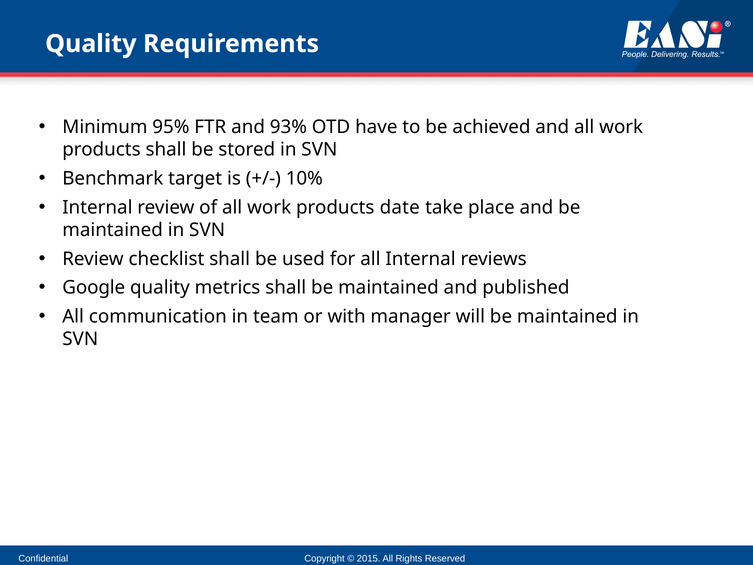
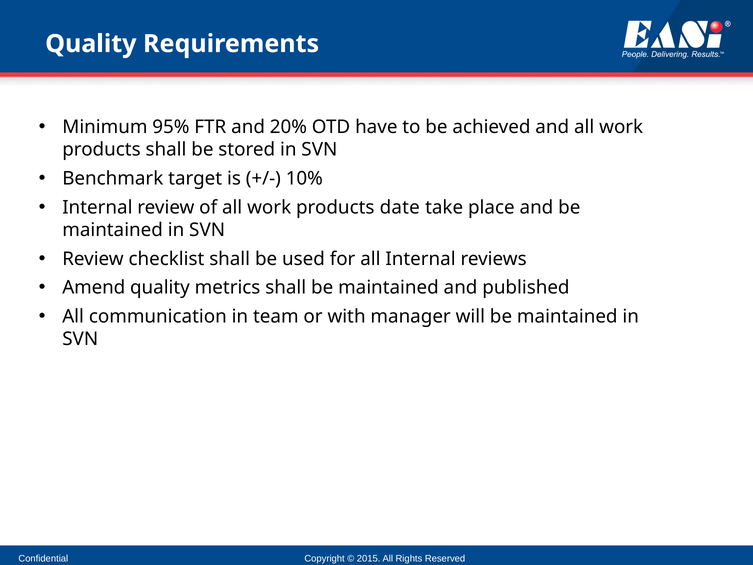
93%: 93% -> 20%
Google: Google -> Amend
